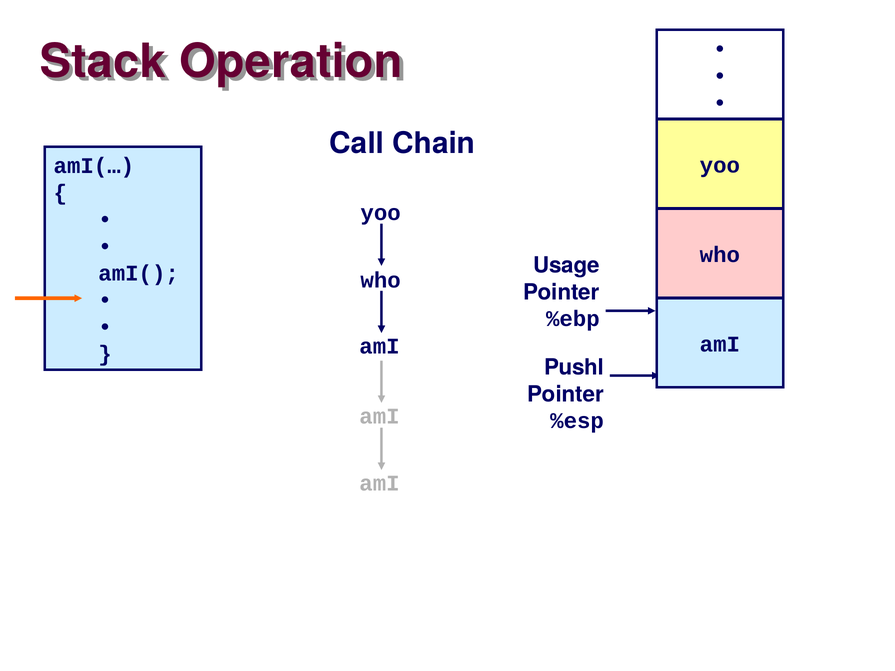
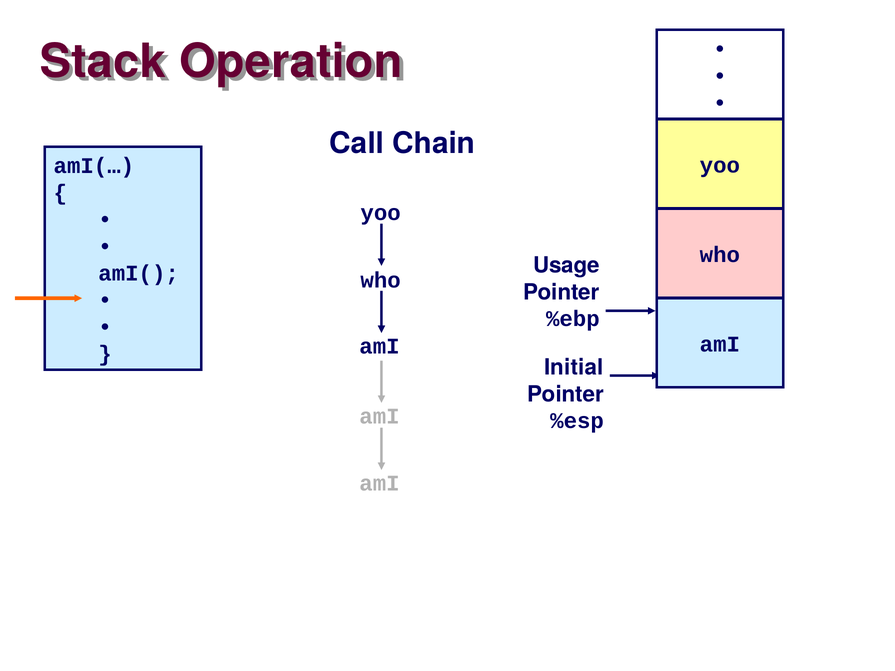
Pushl: Pushl -> Initial
